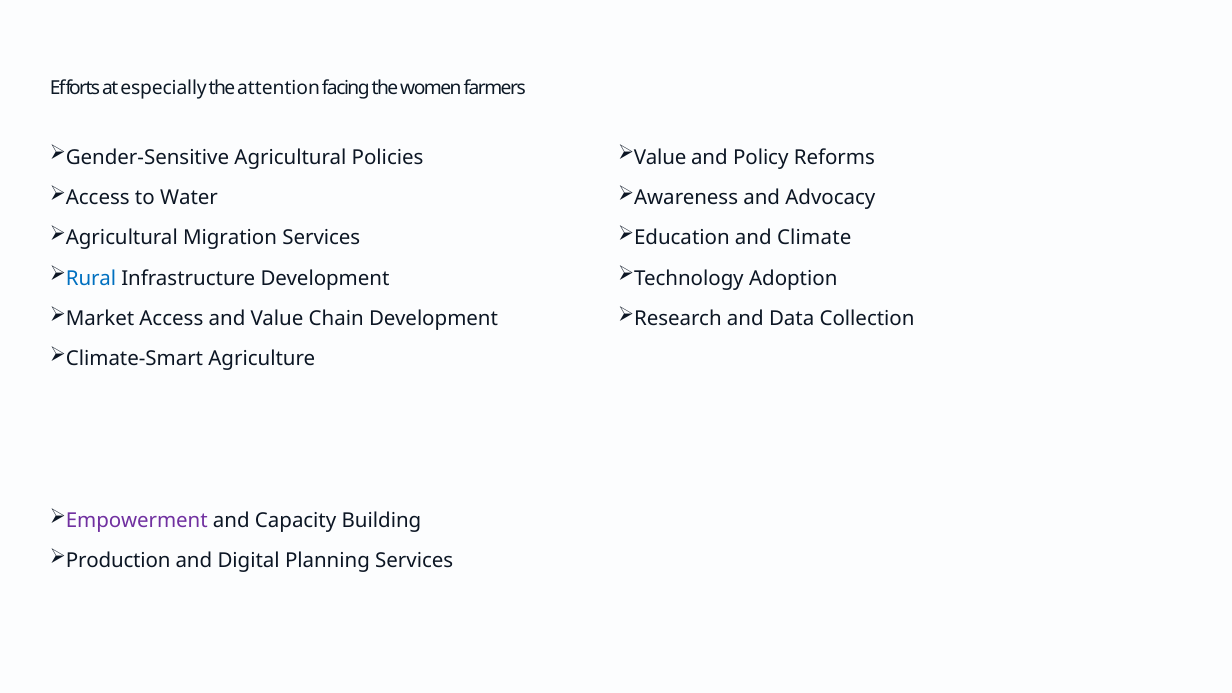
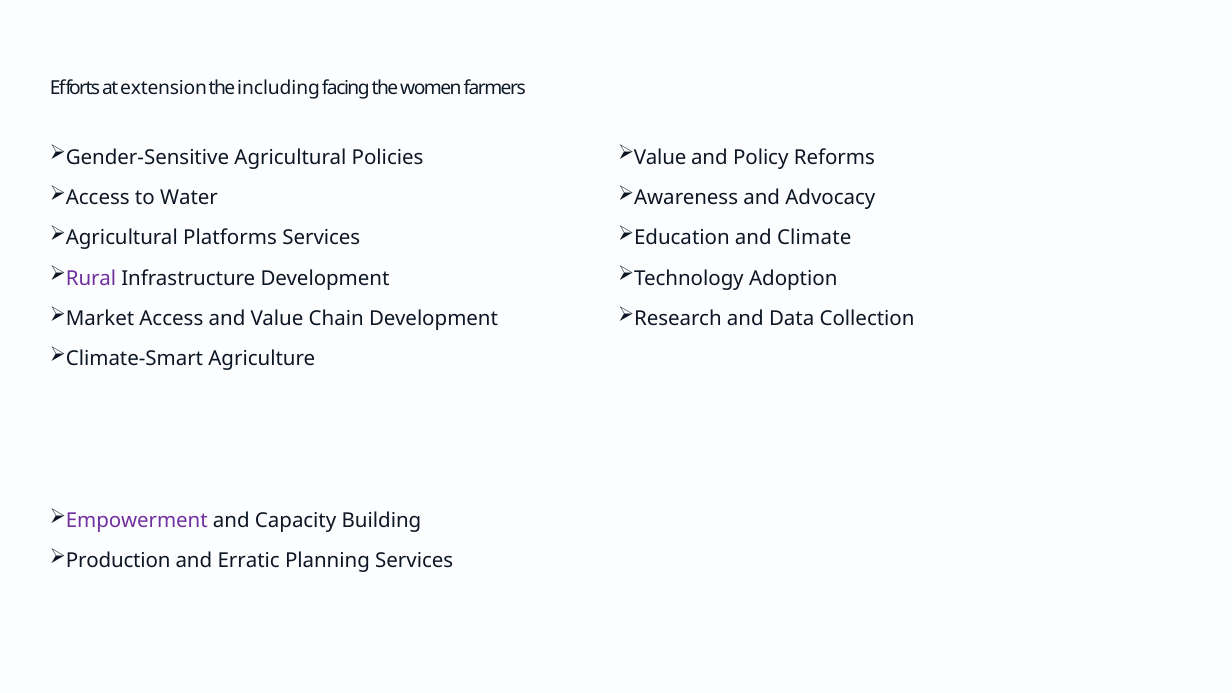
especially: especially -> extension
attention: attention -> including
Migration: Migration -> Platforms
Rural colour: blue -> purple
Digital: Digital -> Erratic
